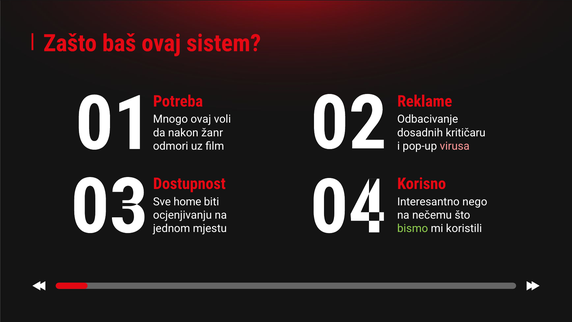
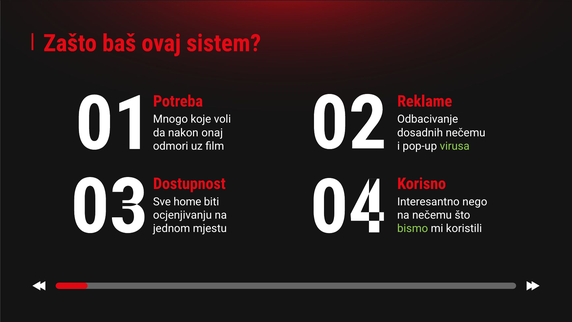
Mnogo ovaj: ovaj -> koje
žanr: žanr -> onaj
dosadnih kritičaru: kritičaru -> nečemu
virusa colour: pink -> light green
